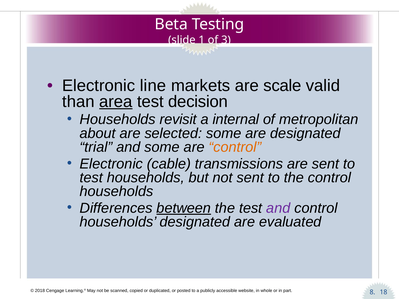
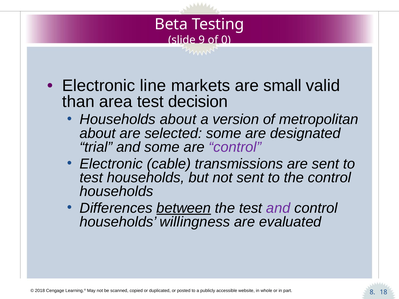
1: 1 -> 9
3: 3 -> 0
scale: scale -> small
area underline: present -> none
Households revisit: revisit -> about
internal: internal -> version
control at (235, 147) colour: orange -> purple
households designated: designated -> willingness
